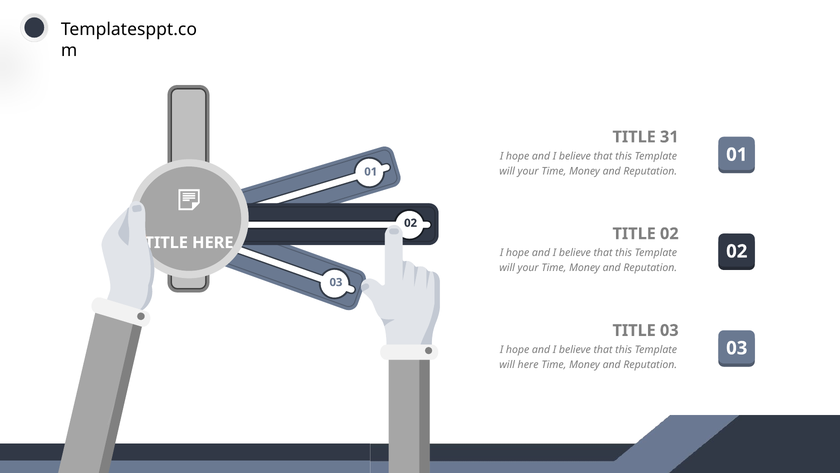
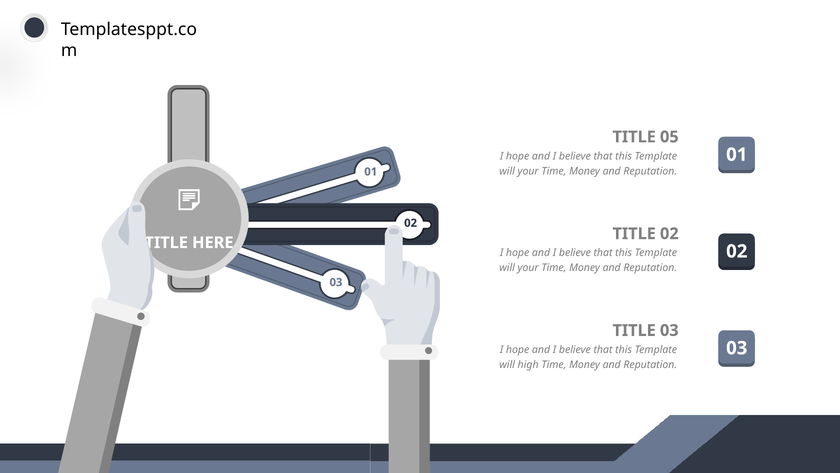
31: 31 -> 05
will here: here -> high
